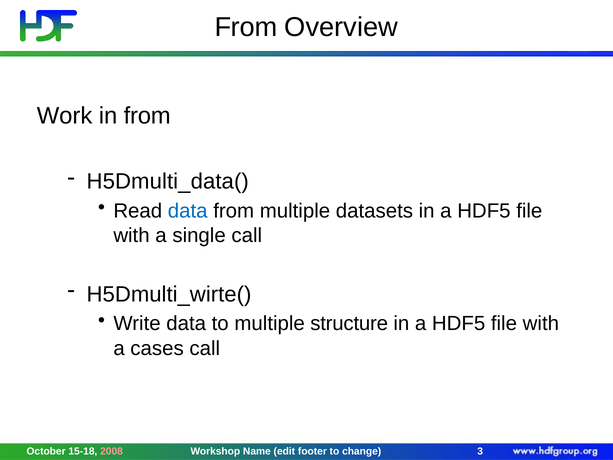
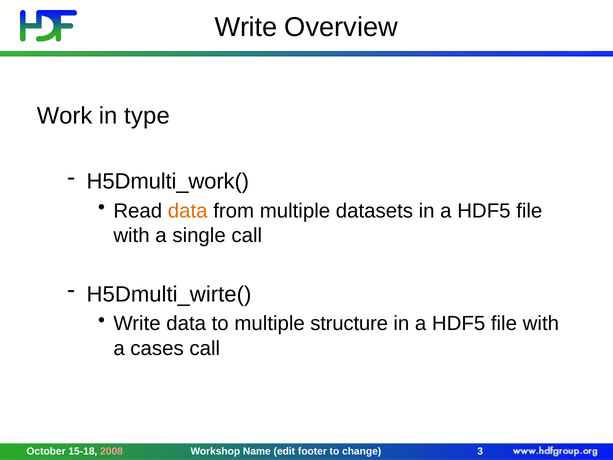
From at (246, 27): From -> Write
in from: from -> type
H5Dmulti_data(: H5Dmulti_data( -> H5Dmulti_work(
data at (188, 211) colour: blue -> orange
